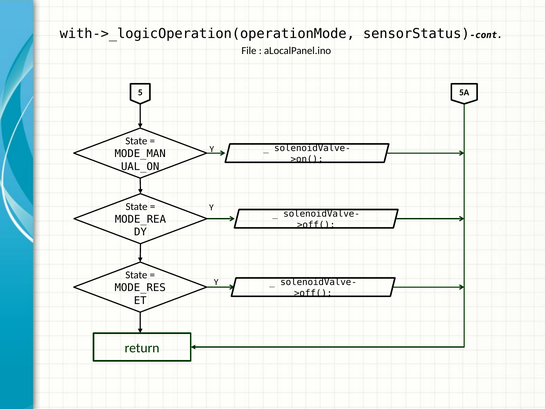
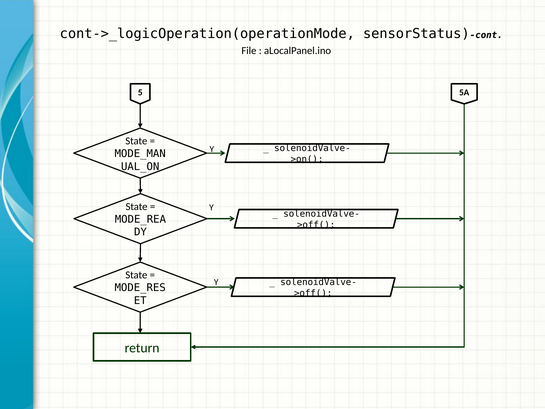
with->_logicOperation(operationMode: with->_logicOperation(operationMode -> cont->_logicOperation(operationMode
